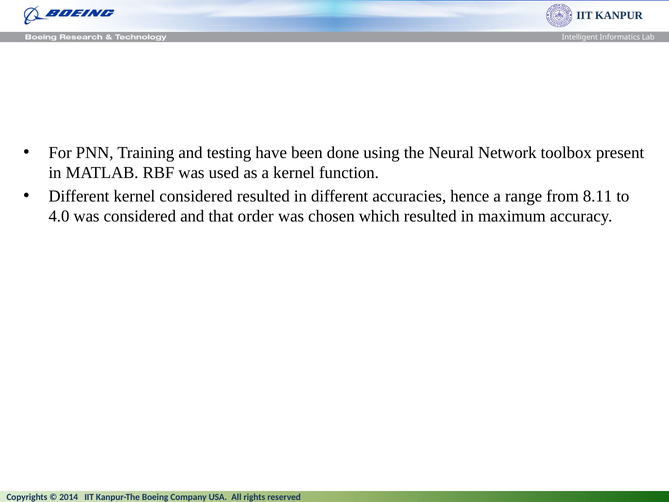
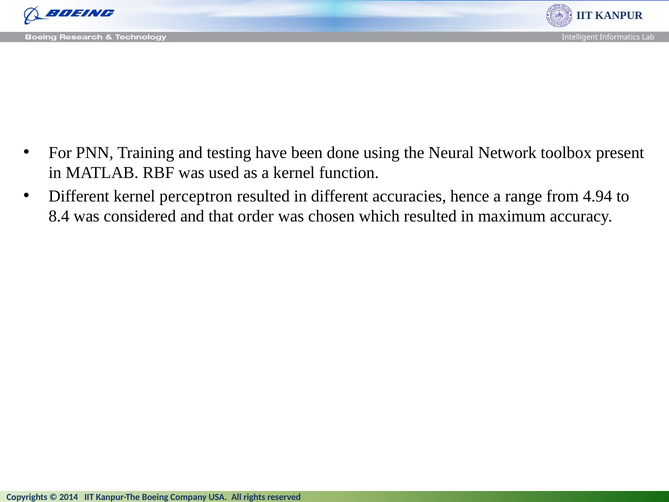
kernel considered: considered -> perceptron
8.11: 8.11 -> 4.94
4.0: 4.0 -> 8.4
